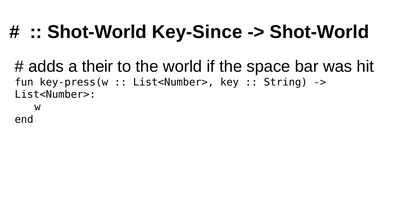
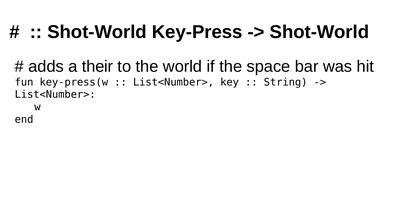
Key-Since: Key-Since -> Key-Press
